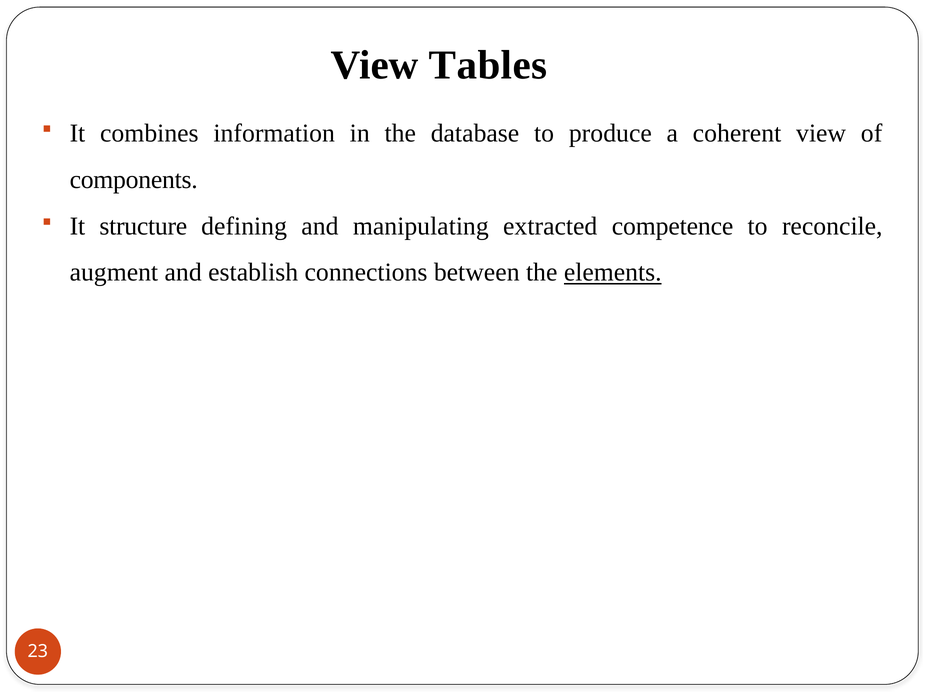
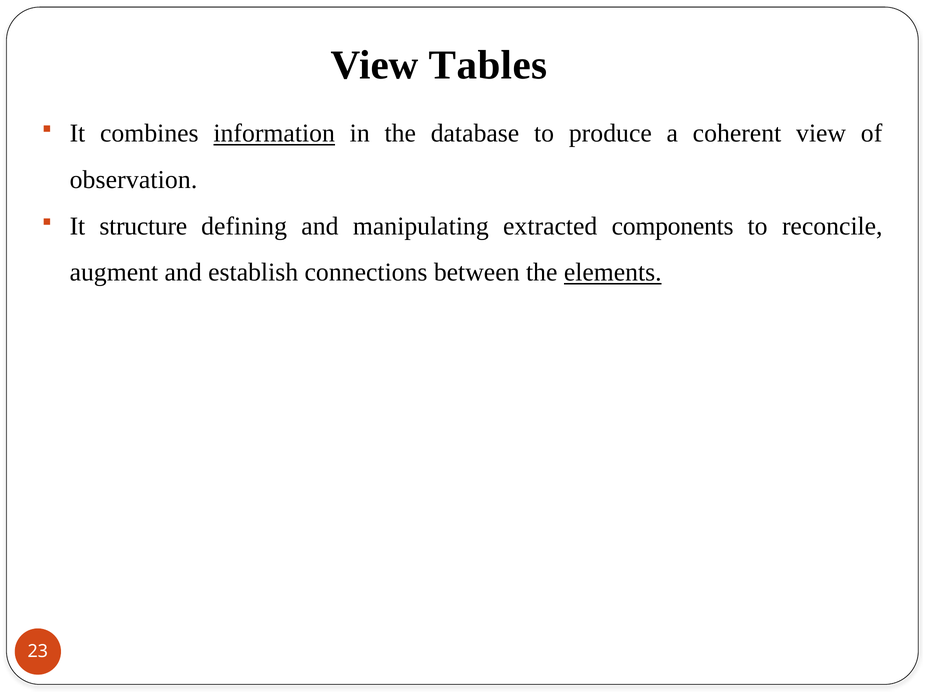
information underline: none -> present
components: components -> observation
competence: competence -> components
